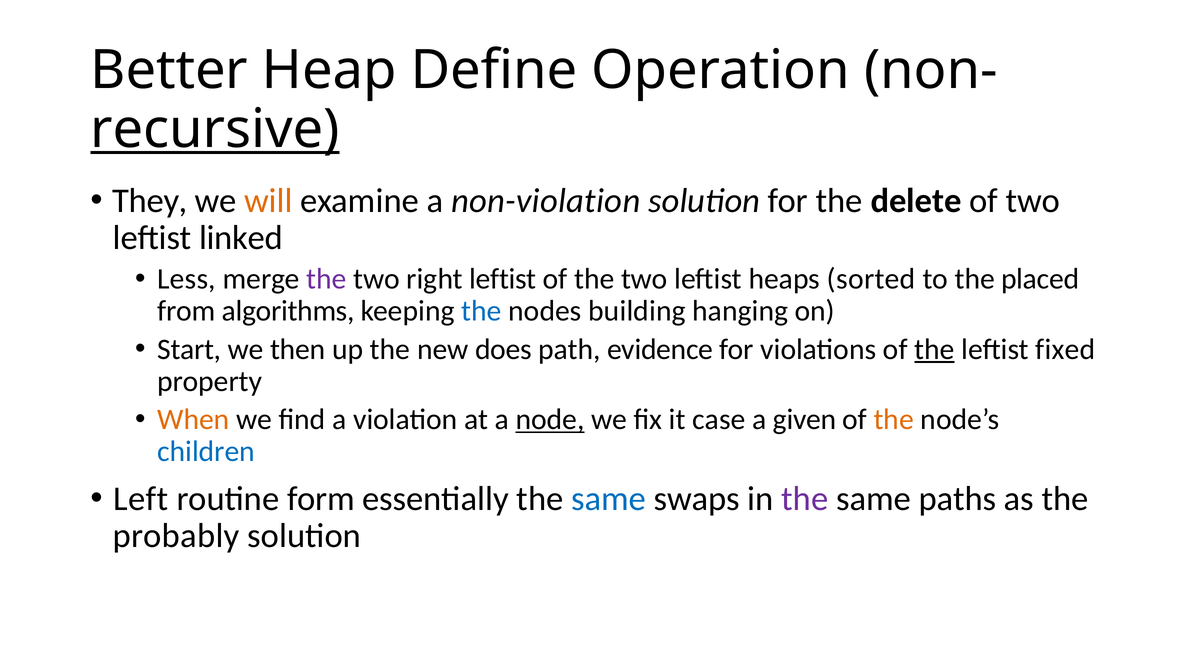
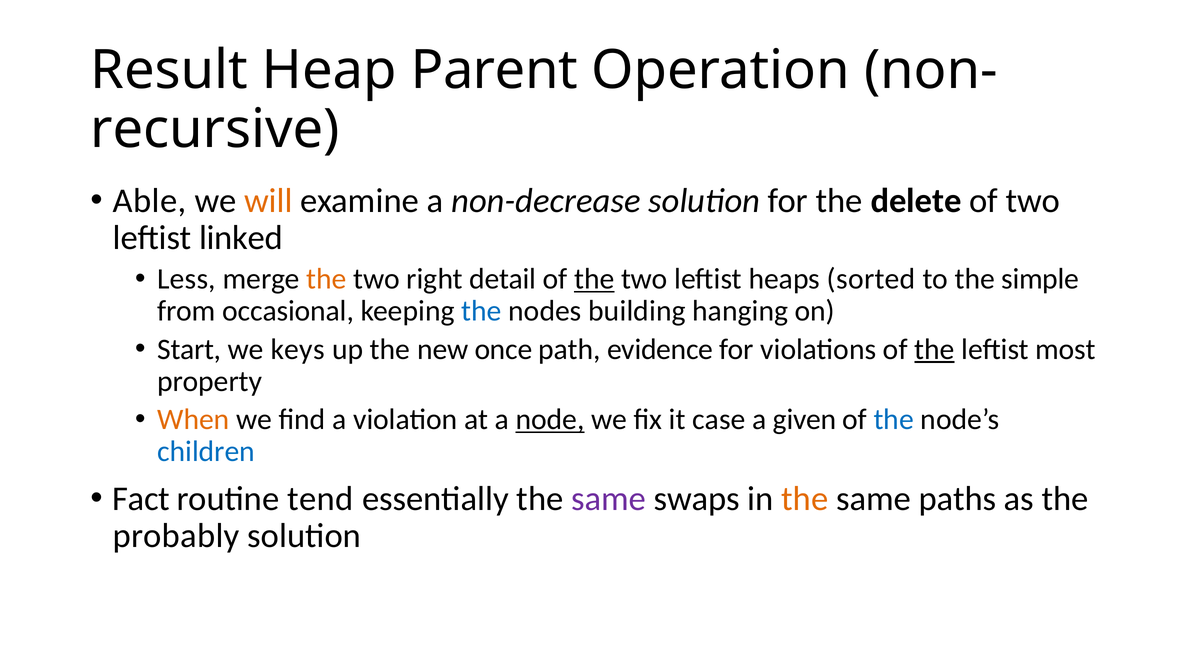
Better: Better -> Result
Define: Define -> Parent
recursive underline: present -> none
They: They -> Able
non-violation: non-violation -> non-decrease
the at (326, 279) colour: purple -> orange
right leftist: leftist -> detail
the at (594, 279) underline: none -> present
placed: placed -> simple
algorithms: algorithms -> occasional
then: then -> keys
does: does -> once
fixed: fixed -> most
the at (894, 419) colour: orange -> blue
Left: Left -> Fact
form: form -> tend
same at (609, 498) colour: blue -> purple
the at (805, 498) colour: purple -> orange
